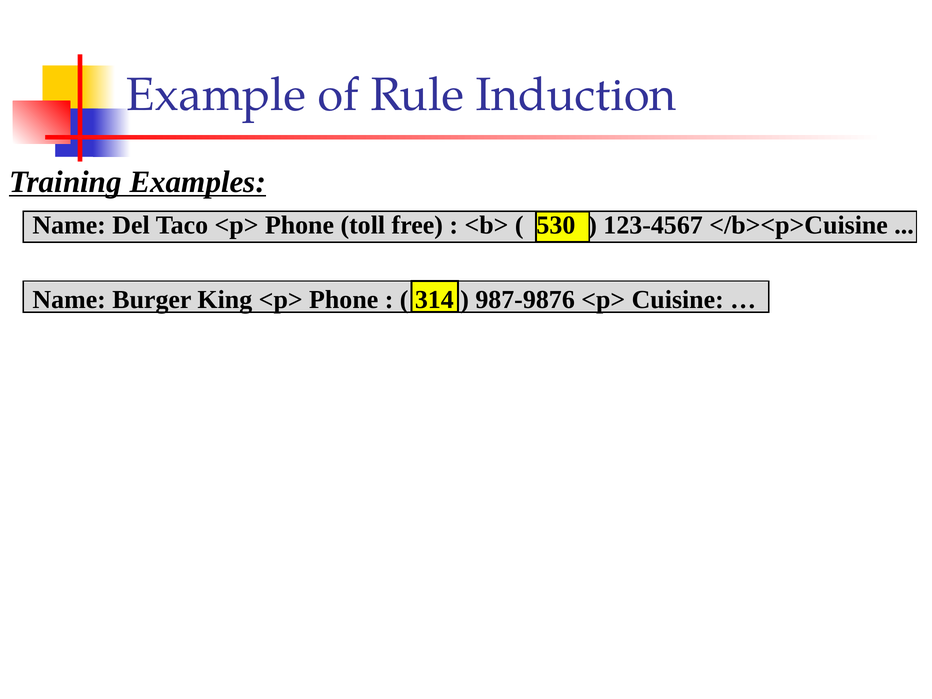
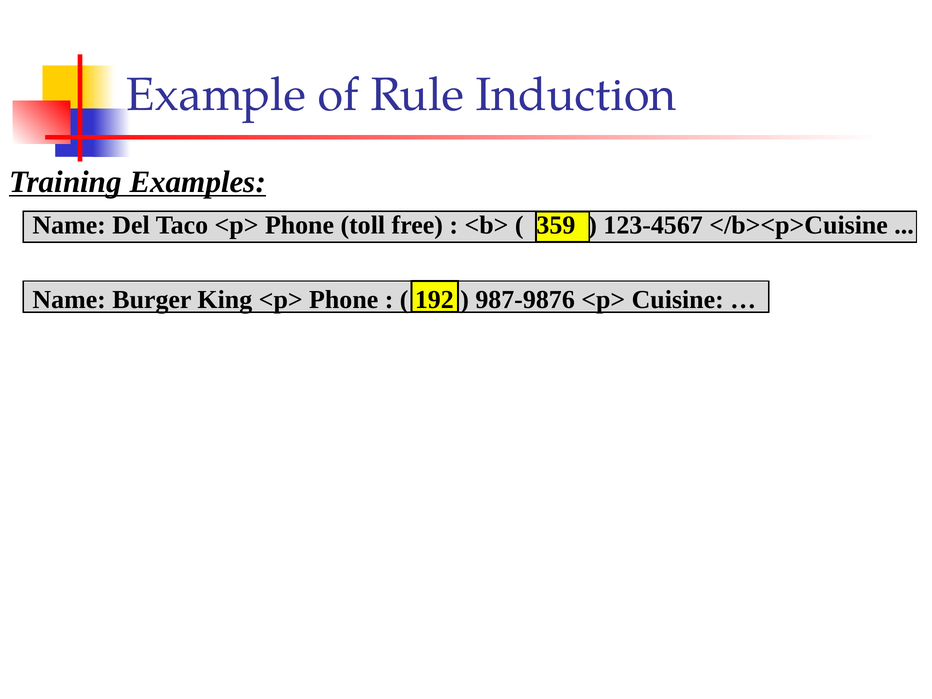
530: 530 -> 359
314: 314 -> 192
